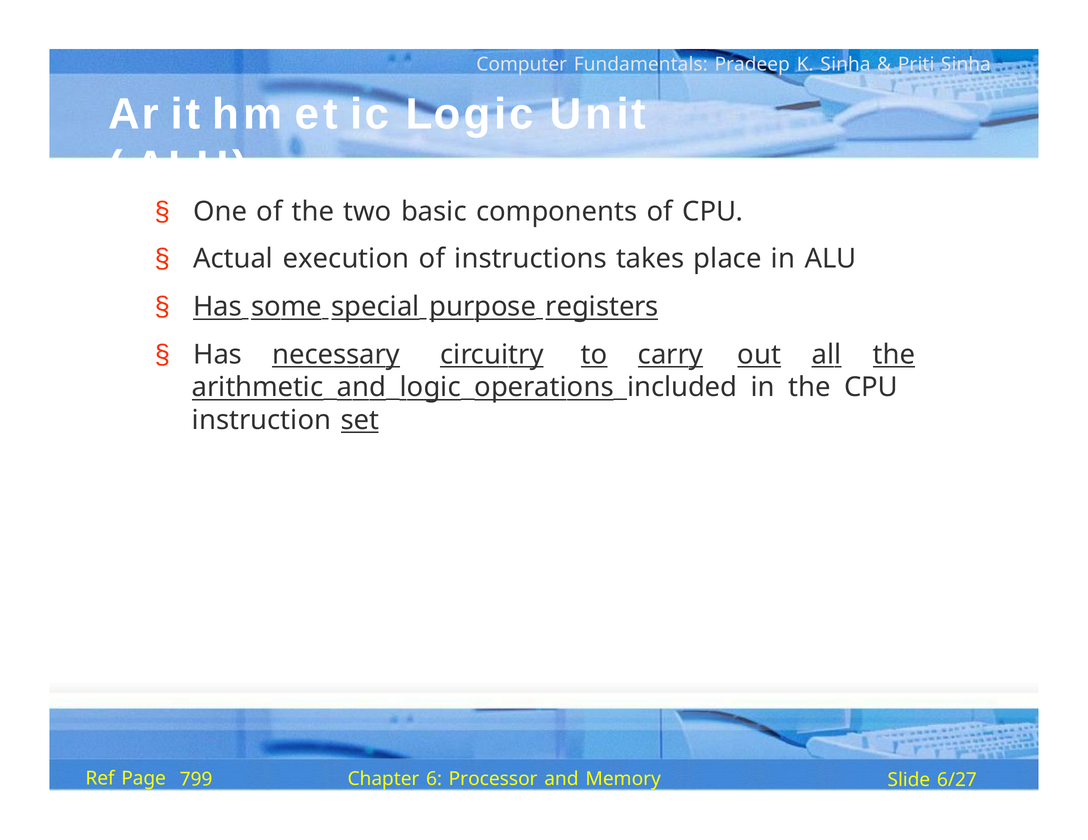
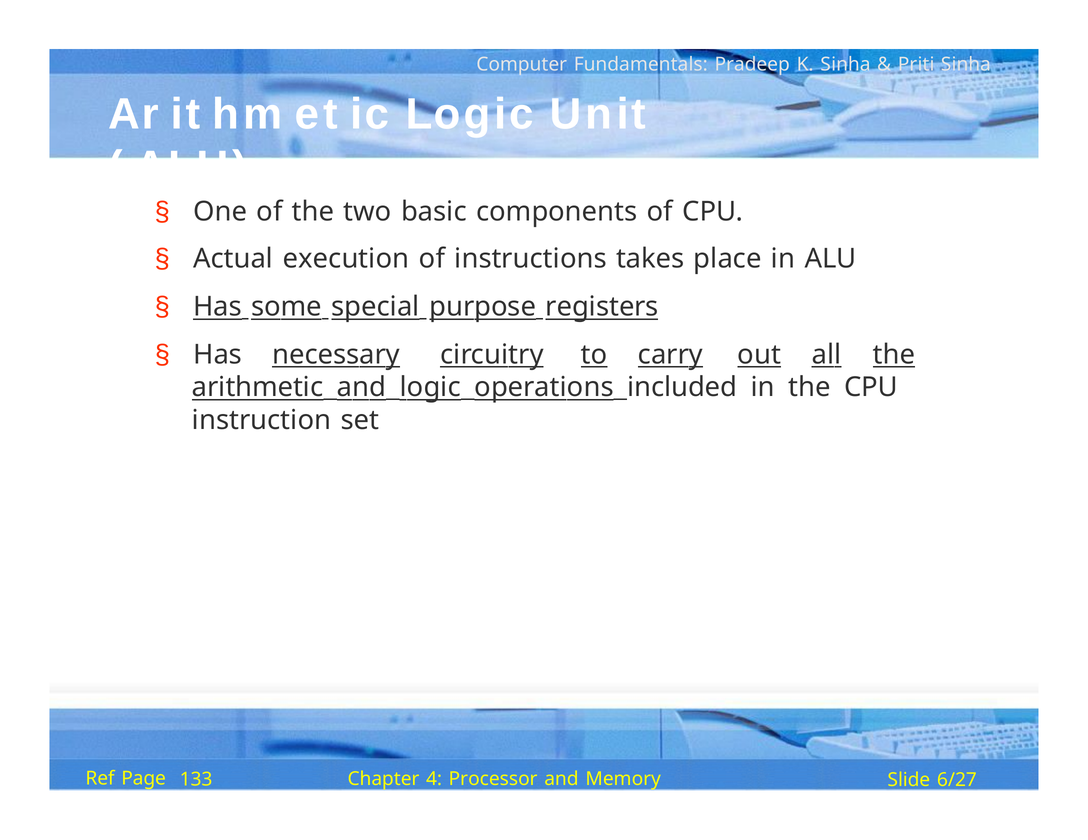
set underline: present -> none
799: 799 -> 133
6: 6 -> 4
